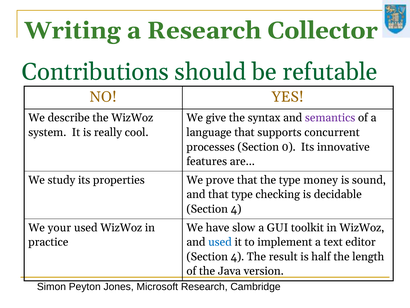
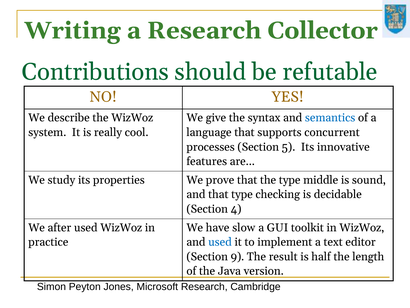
semantics colour: purple -> blue
0: 0 -> 5
money: money -> middle
your: your -> after
4 at (237, 256): 4 -> 9
